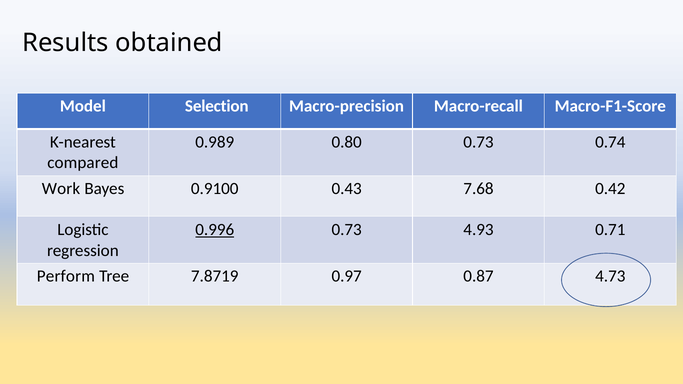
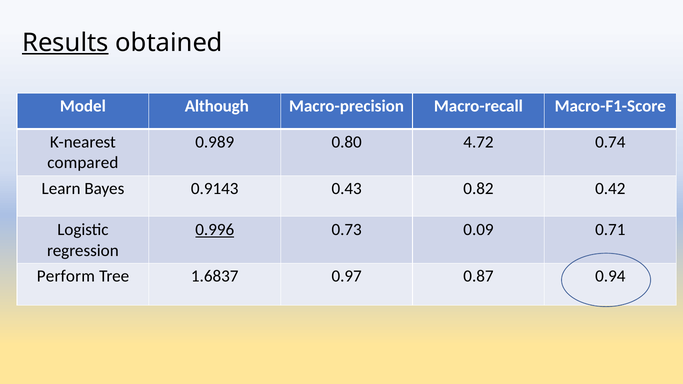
Results underline: none -> present
Selection: Selection -> Although
0.80 0.73: 0.73 -> 4.72
Work: Work -> Learn
0.9100: 0.9100 -> 0.9143
7.68: 7.68 -> 0.82
4.93: 4.93 -> 0.09
7.8719: 7.8719 -> 1.6837
4.73: 4.73 -> 0.94
